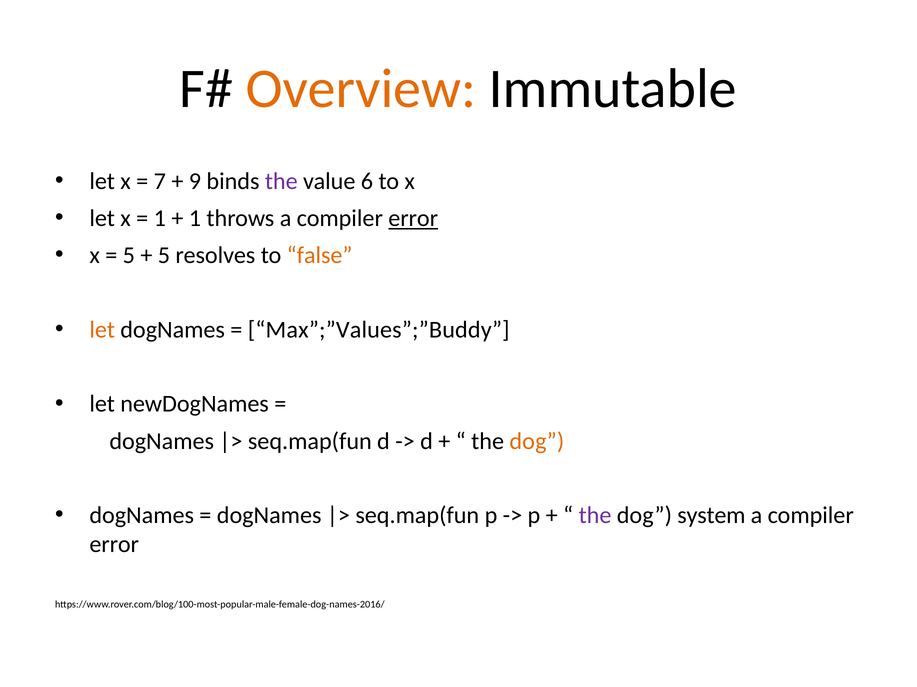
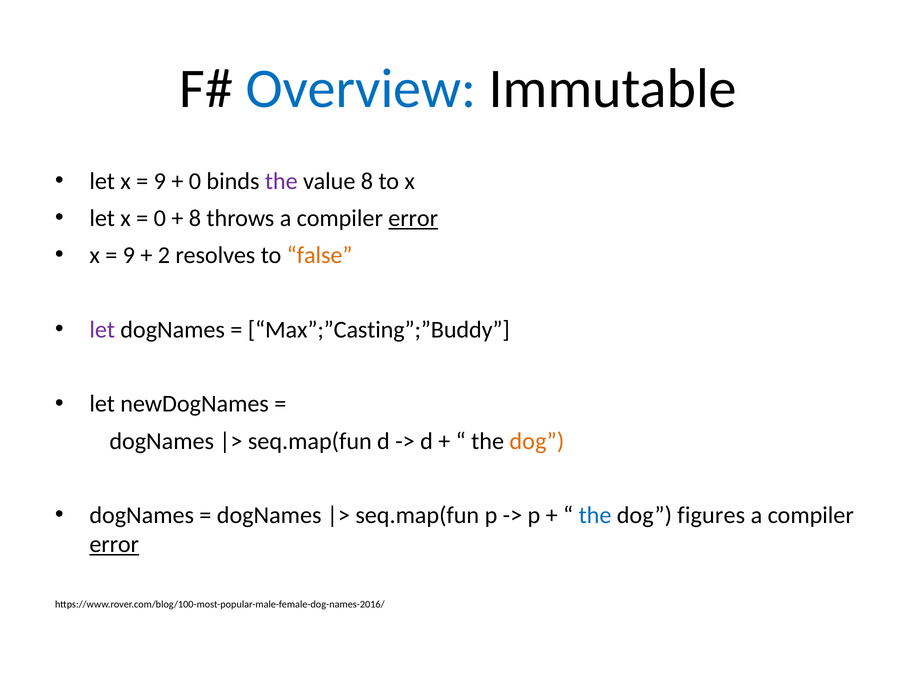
Overview colour: orange -> blue
7 at (160, 181): 7 -> 9
9 at (195, 181): 9 -> 0
value 6: 6 -> 8
1 at (160, 218): 1 -> 0
1 at (195, 218): 1 -> 8
5 at (129, 256): 5 -> 9
5 at (164, 256): 5 -> 2
let at (102, 330) colour: orange -> purple
Max”;”Values”;”Buddy: Max”;”Values”;”Buddy -> Max”;”Casting”;”Buddy
the at (595, 516) colour: purple -> blue
system: system -> figures
error at (114, 545) underline: none -> present
